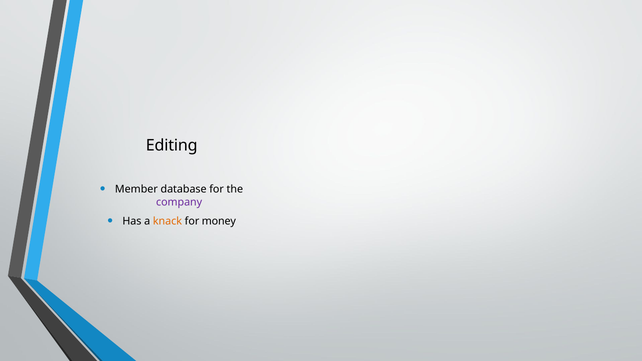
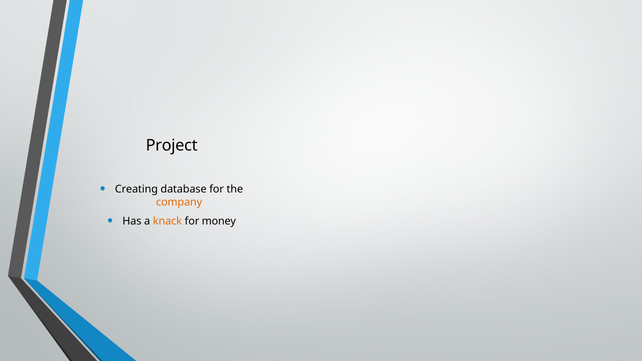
Editing: Editing -> Project
Member: Member -> Creating
company colour: purple -> orange
